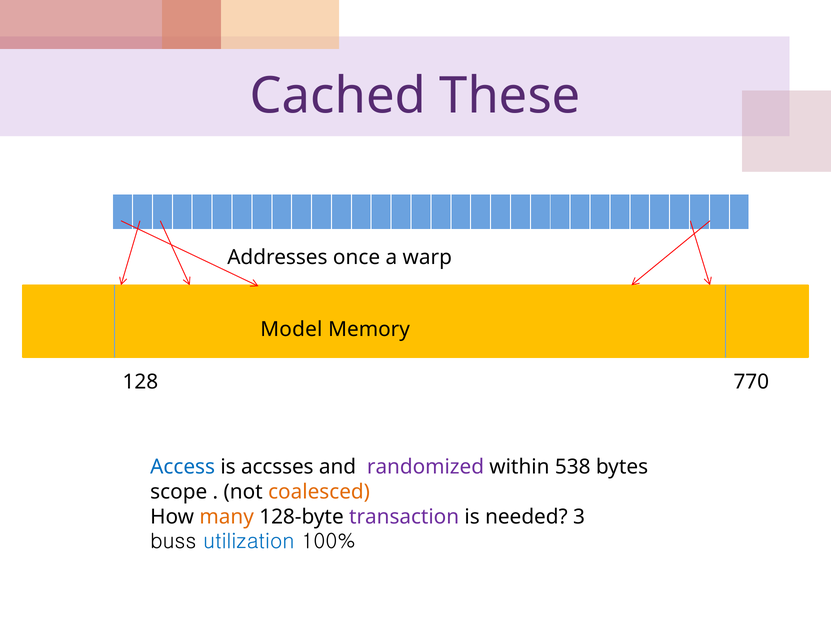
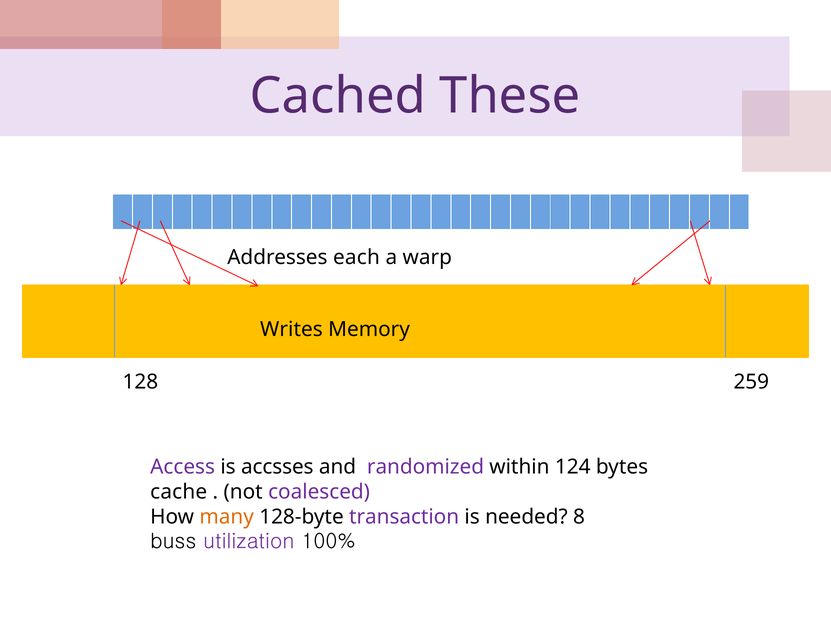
once: once -> each
Model: Model -> Writes
770: 770 -> 259
Access colour: blue -> purple
538: 538 -> 124
scope: scope -> cache
coalesced colour: orange -> purple
3: 3 -> 8
utilization colour: blue -> purple
